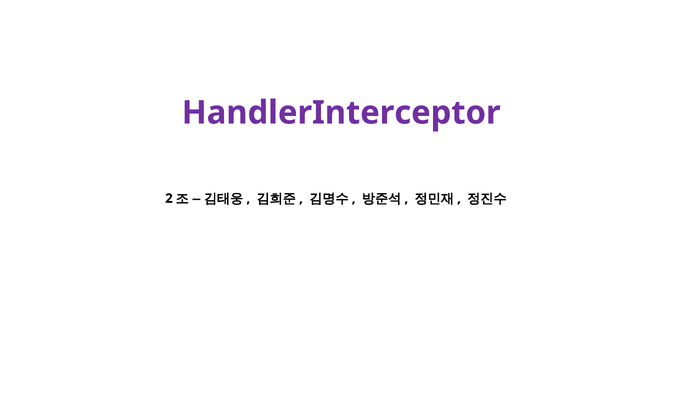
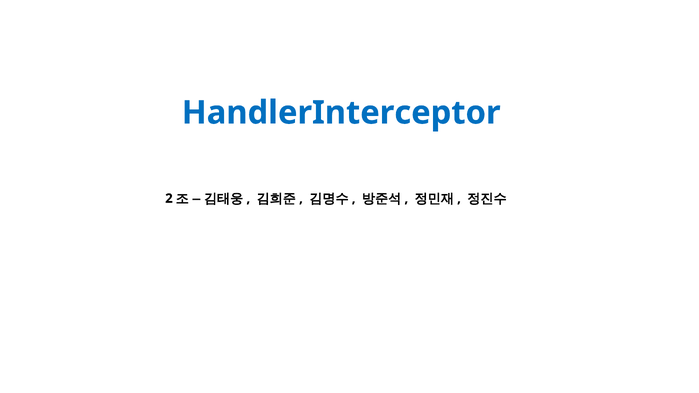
HandlerInterceptor colour: purple -> blue
